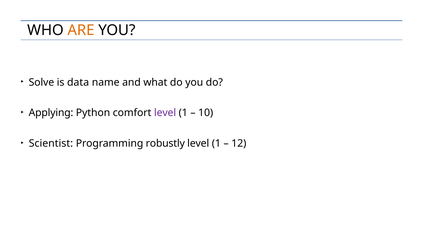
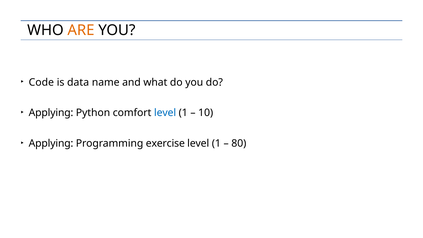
Solve: Solve -> Code
level at (165, 113) colour: purple -> blue
Scientist at (51, 143): Scientist -> Applying
robustly: robustly -> exercise
12: 12 -> 80
